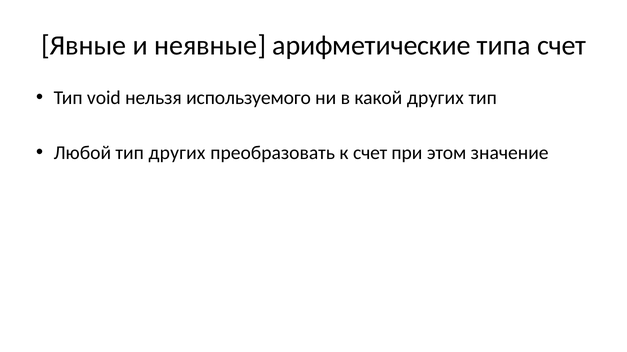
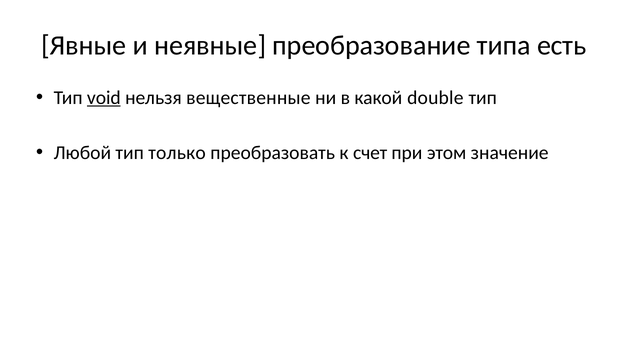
неявные арифметические: арифметические -> преобразование
типа счет: счет -> есть
void underline: none -> present
используемого: используемого -> вещественные
какой других: других -> double
тип других: других -> только
